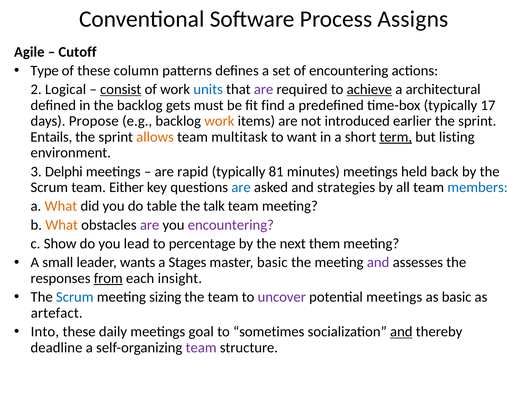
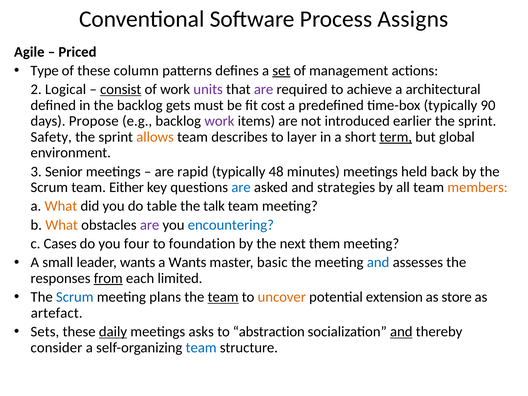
Cutoff: Cutoff -> Priced
set underline: none -> present
of encountering: encountering -> management
units colour: blue -> purple
achieve underline: present -> none
find: find -> cost
17: 17 -> 90
work at (219, 121) colour: orange -> purple
Entails: Entails -> Safety
multitask: multitask -> describes
want: want -> layer
listing: listing -> global
Delphi: Delphi -> Senior
81: 81 -> 48
members colour: blue -> orange
encountering at (231, 225) colour: purple -> blue
Show: Show -> Cases
lead: lead -> four
percentage: percentage -> foundation
a Stages: Stages -> Wants
and at (378, 262) colour: purple -> blue
insight: insight -> limited
sizing: sizing -> plans
team at (223, 297) underline: none -> present
uncover colour: purple -> orange
potential meetings: meetings -> extension
as basic: basic -> store
Into: Into -> Sets
daily underline: none -> present
goal: goal -> asks
sometimes: sometimes -> abstraction
deadline: deadline -> consider
team at (201, 348) colour: purple -> blue
